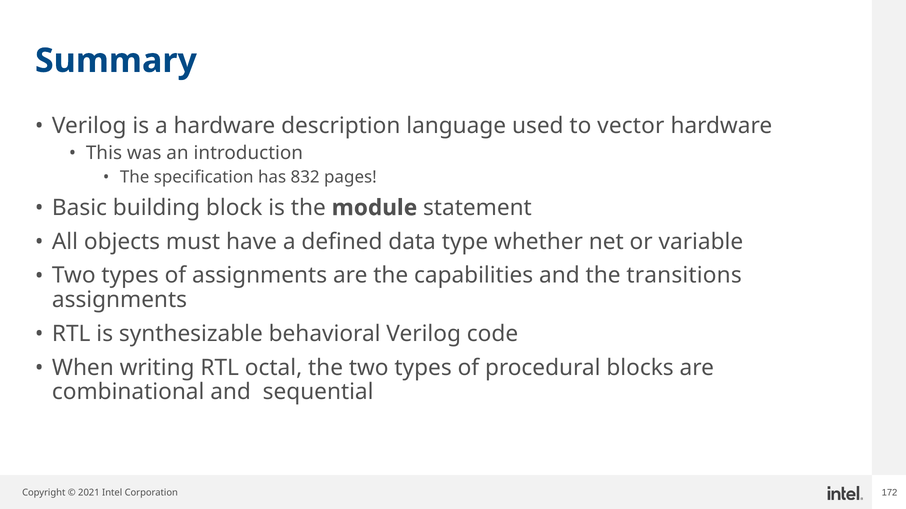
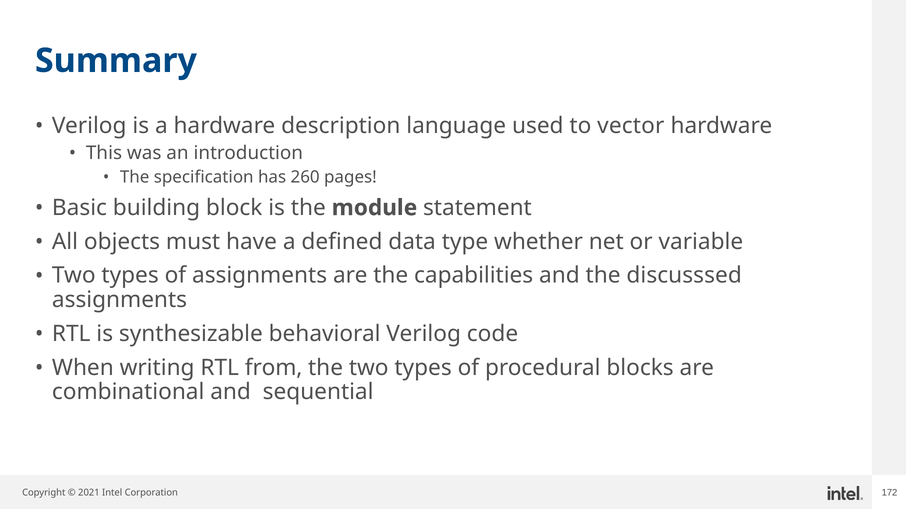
832: 832 -> 260
transitions: transitions -> discusssed
octal: octal -> from
